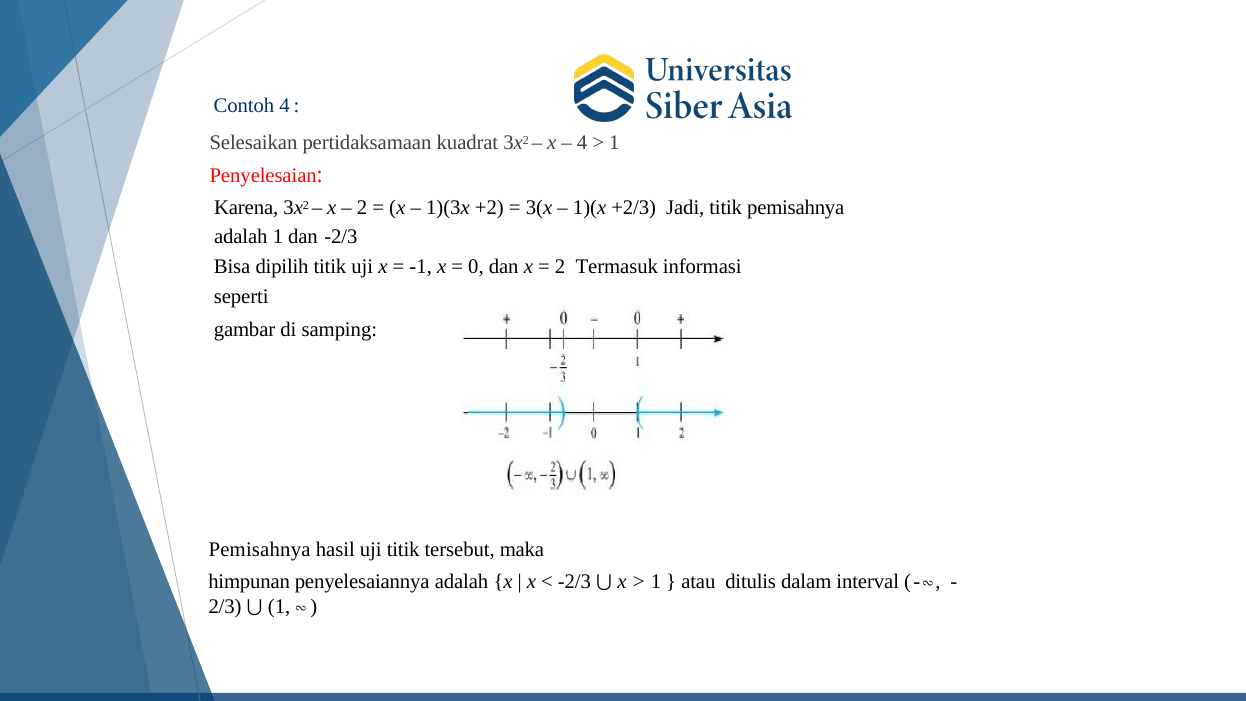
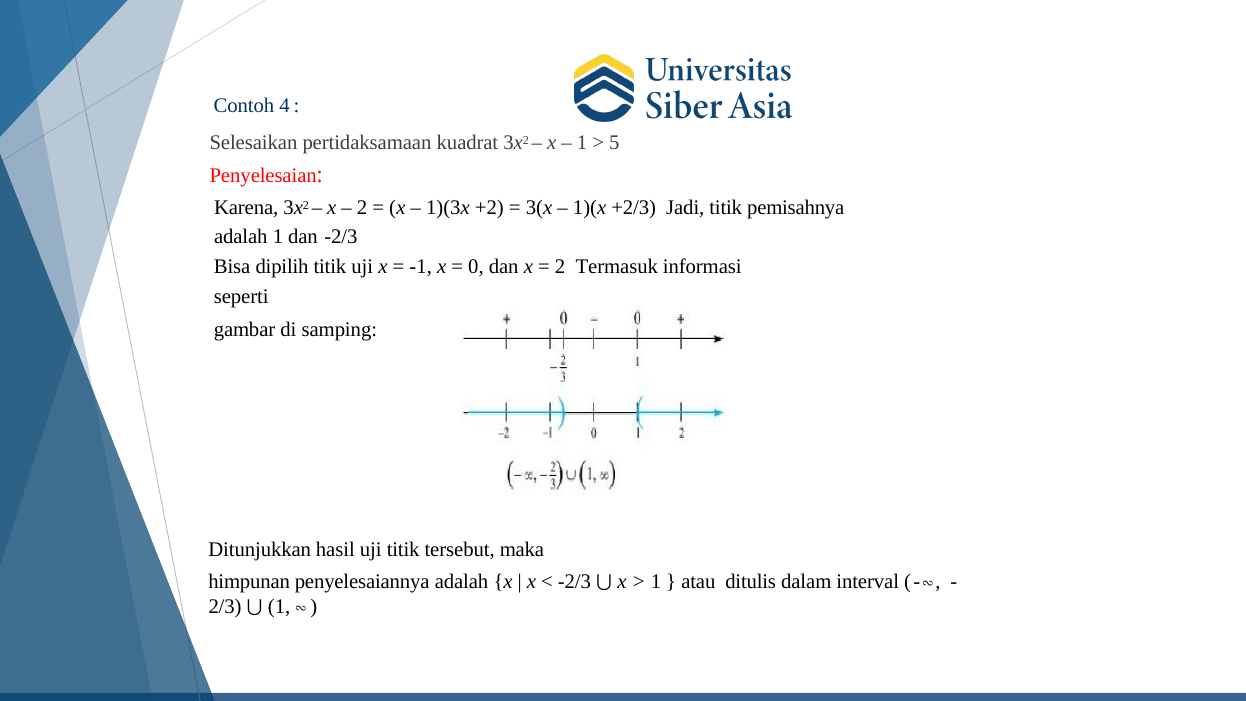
4 at (582, 143): 4 -> 1
1 at (614, 143): 1 -> 5
Pemisahnya at (260, 549): Pemisahnya -> Ditunjukkan
